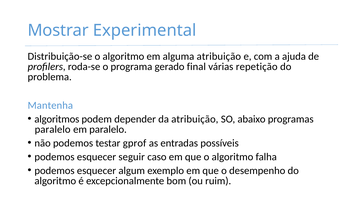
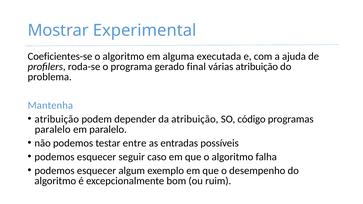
Distribuição-se: Distribuição-se -> Coeficientes-se
alguma atribuição: atribuição -> executada
várias repetição: repetição -> atribuição
algoritmos at (57, 119): algoritmos -> atribuição
abaixo: abaixo -> código
gprof: gprof -> entre
